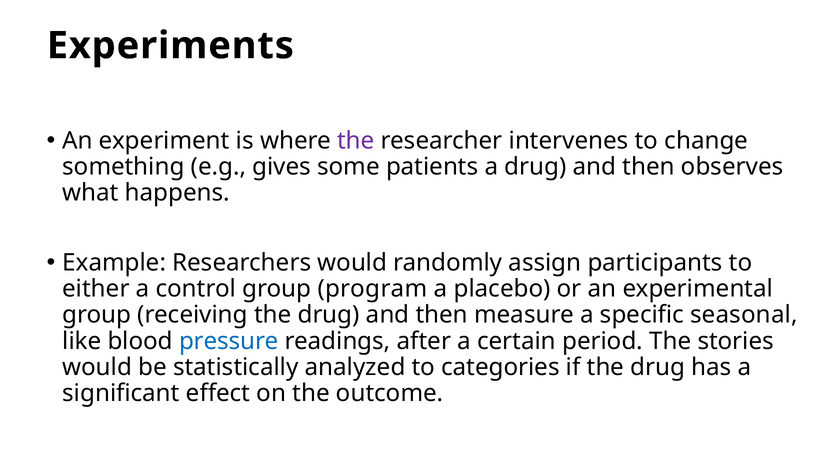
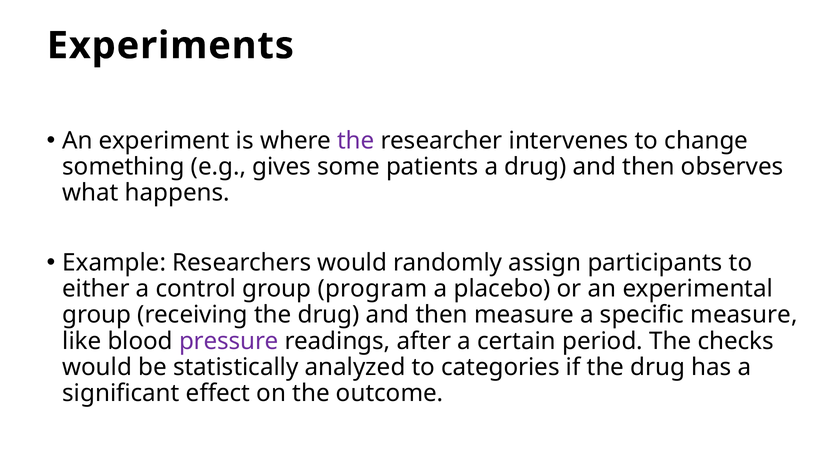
specific seasonal: seasonal -> measure
pressure colour: blue -> purple
stories: stories -> checks
